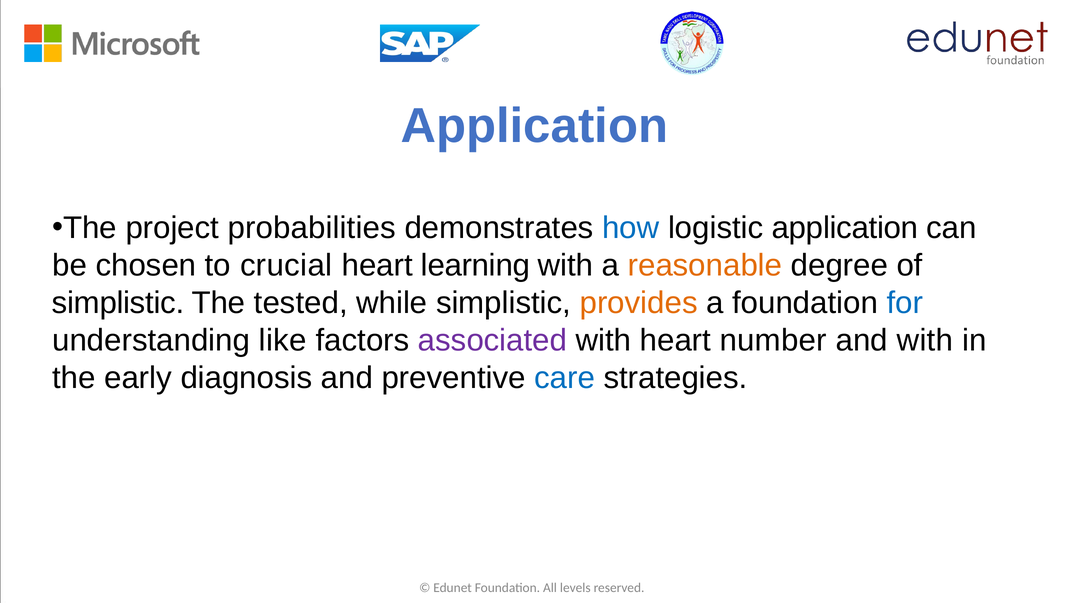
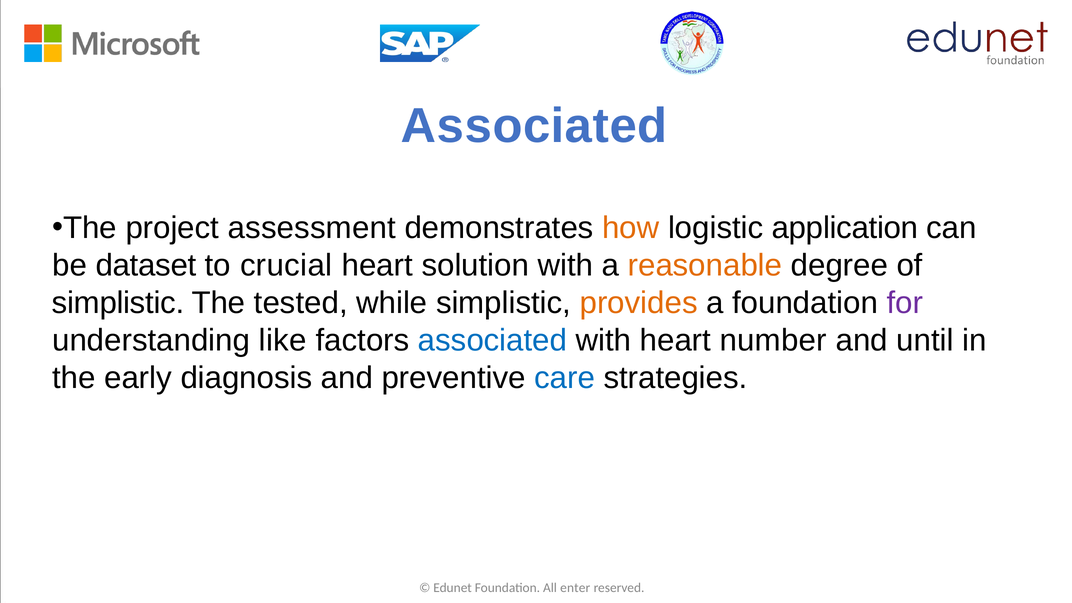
Application at (534, 126): Application -> Associated
probabilities: probabilities -> assessment
how colour: blue -> orange
chosen: chosen -> dataset
learning: learning -> solution
for colour: blue -> purple
associated at (493, 340) colour: purple -> blue
and with: with -> until
levels: levels -> enter
